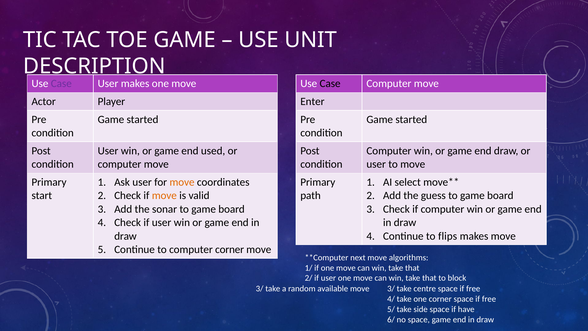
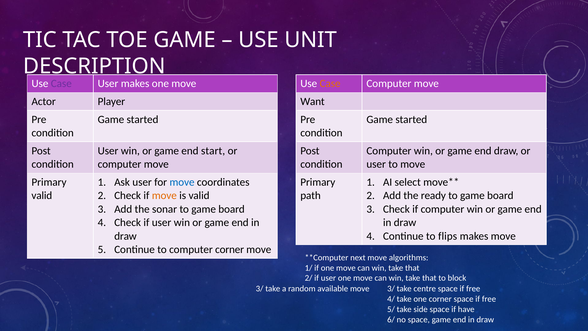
Case at (330, 84) colour: black -> orange
Enter: Enter -> Want
used: used -> start
move at (182, 182) colour: orange -> blue
start at (42, 196): start -> valid
guess: guess -> ready
